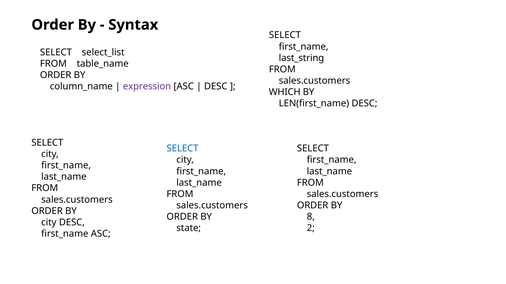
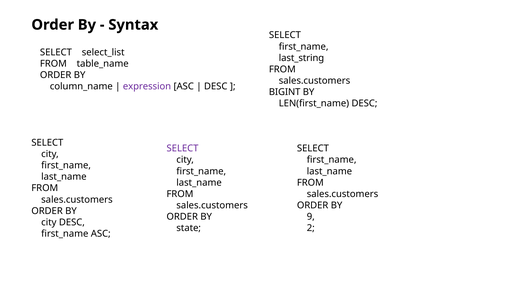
WHICH: WHICH -> BIGINT
SELECT at (183, 149) colour: blue -> purple
8: 8 -> 9
